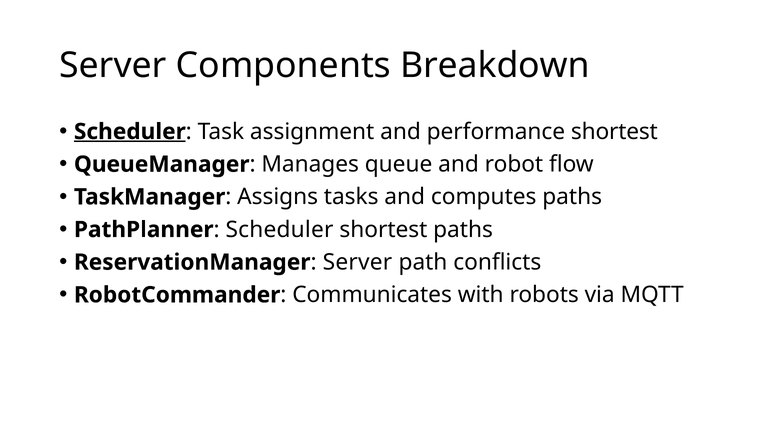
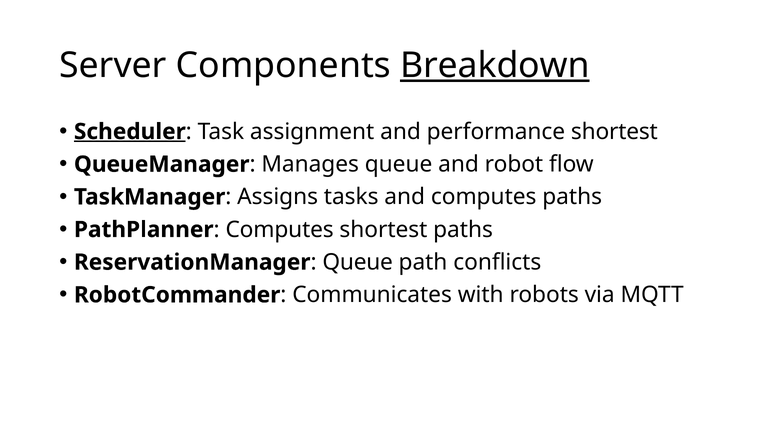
Breakdown underline: none -> present
Scheduler at (279, 229): Scheduler -> Computes
Server at (357, 262): Server -> Queue
